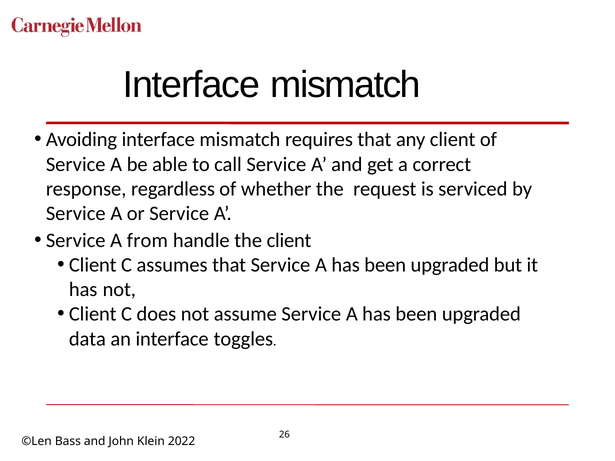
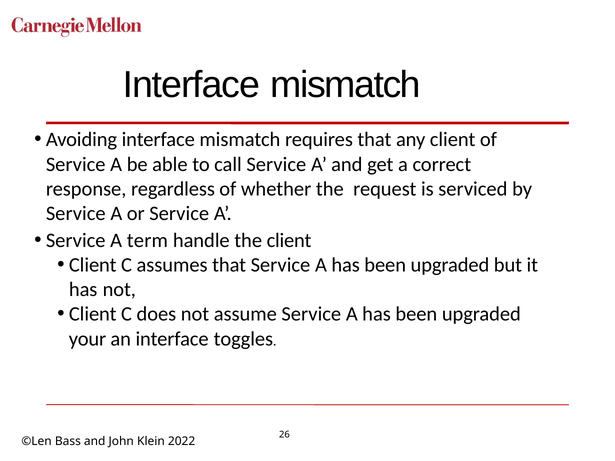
from: from -> term
data: data -> your
